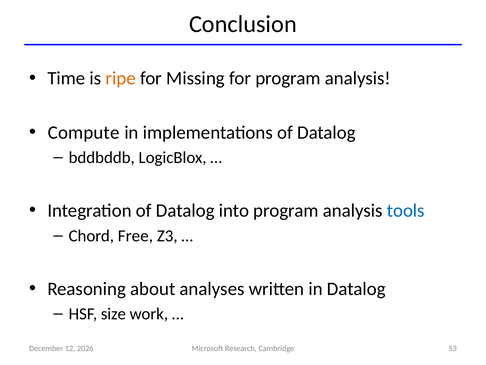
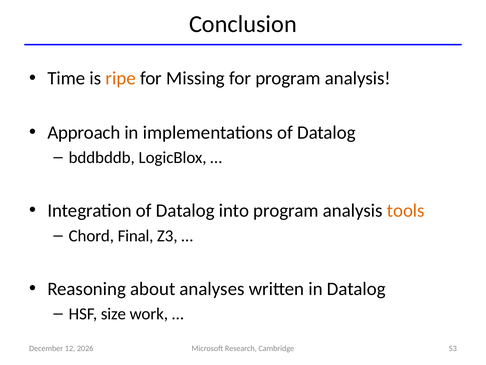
Compute: Compute -> Approach
tools colour: blue -> orange
Free: Free -> Final
